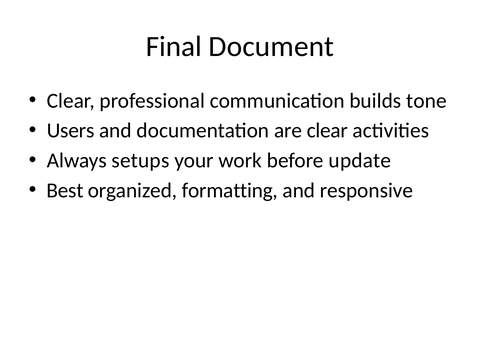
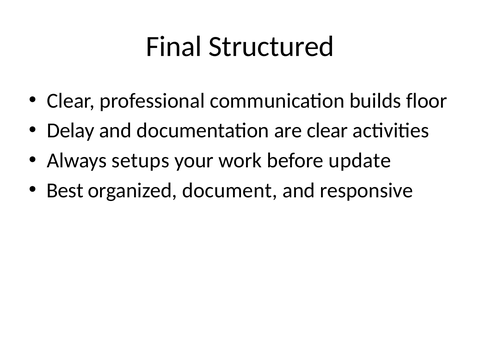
Document: Document -> Structured
tone: tone -> floor
Users: Users -> Delay
formatting: formatting -> document
